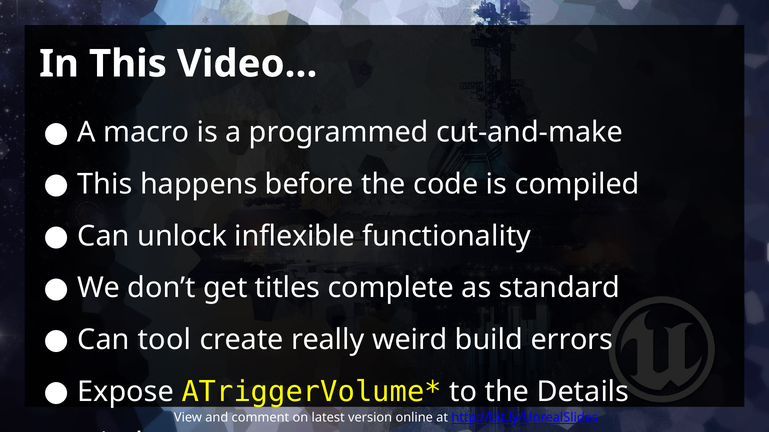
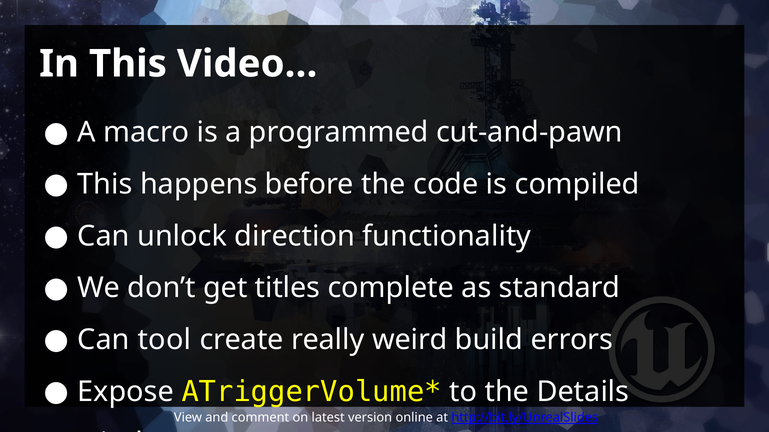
cut-and-make: cut-and-make -> cut-and-pawn
inflexible: inflexible -> direction
